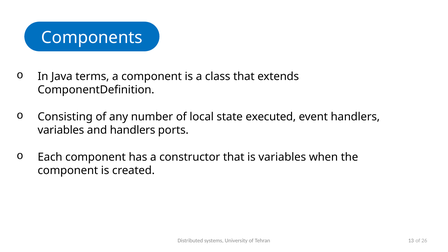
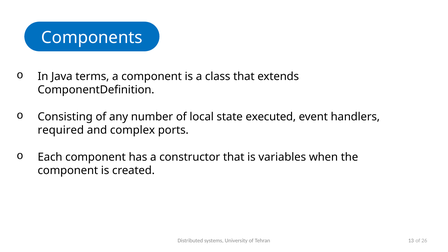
variables at (61, 130): variables -> required
and handlers: handlers -> complex
